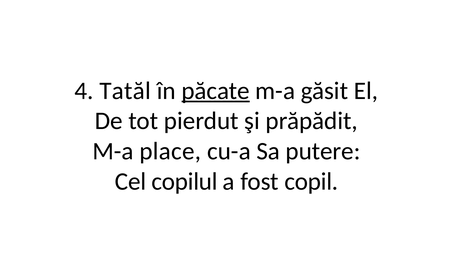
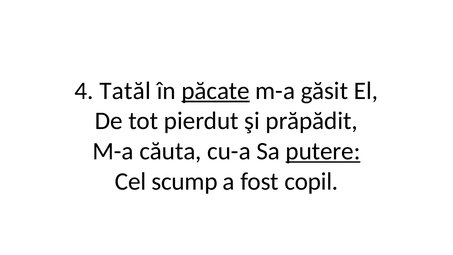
place: place -> căuta
putere underline: none -> present
copilul: copilul -> scump
